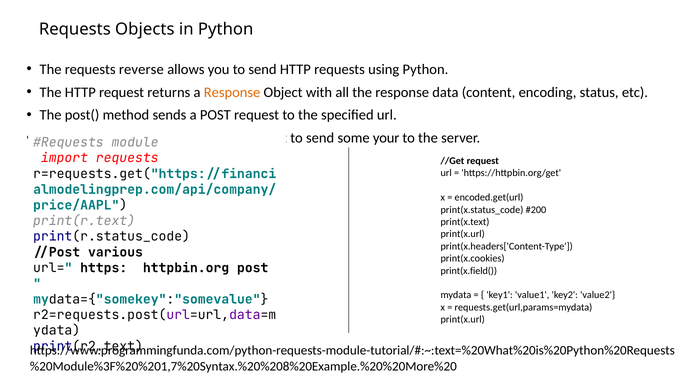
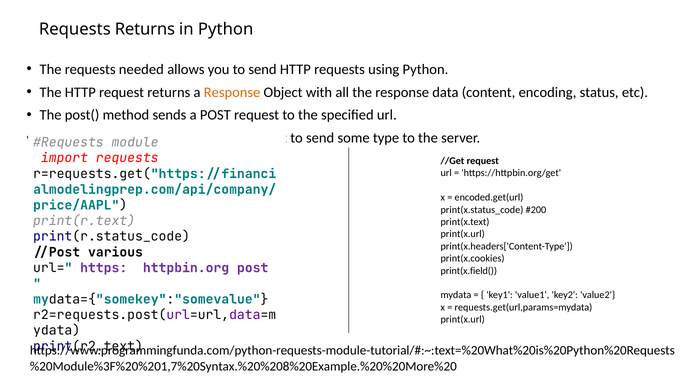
Requests Objects: Objects -> Returns
reverse: reverse -> needed
your: your -> type
https://httpbin.org/post colour: black -> purple
